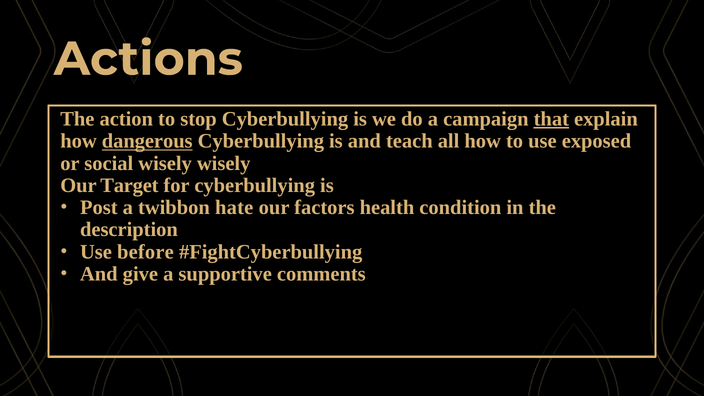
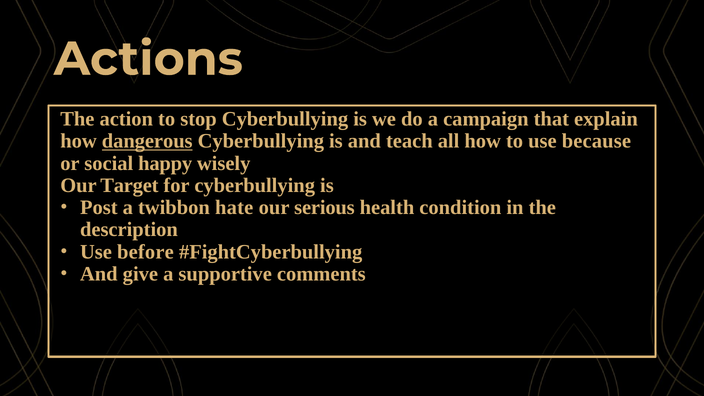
that underline: present -> none
exposed: exposed -> because
social wisely: wisely -> happy
factors: factors -> serious
